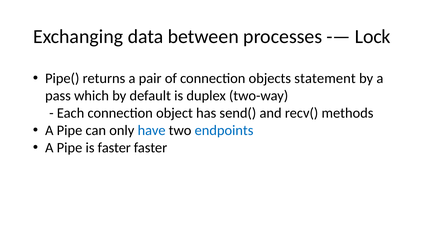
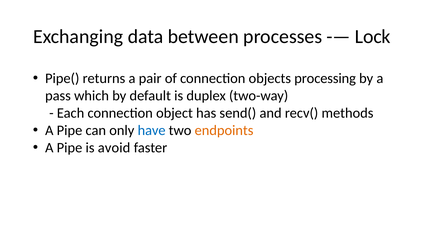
statement: statement -> processing
endpoints colour: blue -> orange
is faster: faster -> avoid
